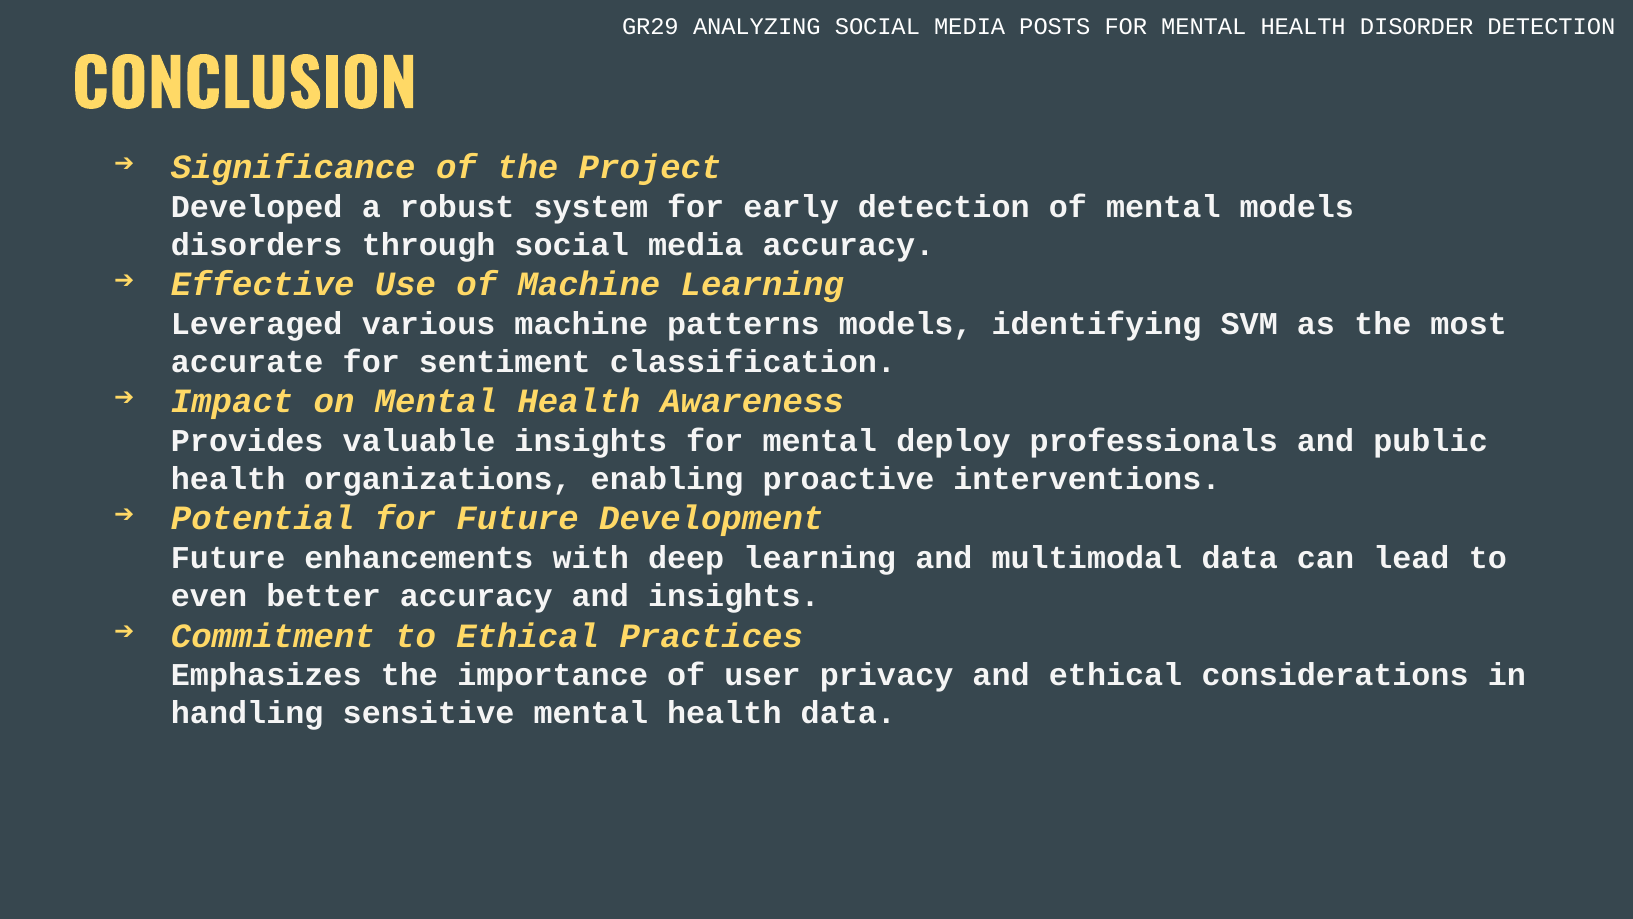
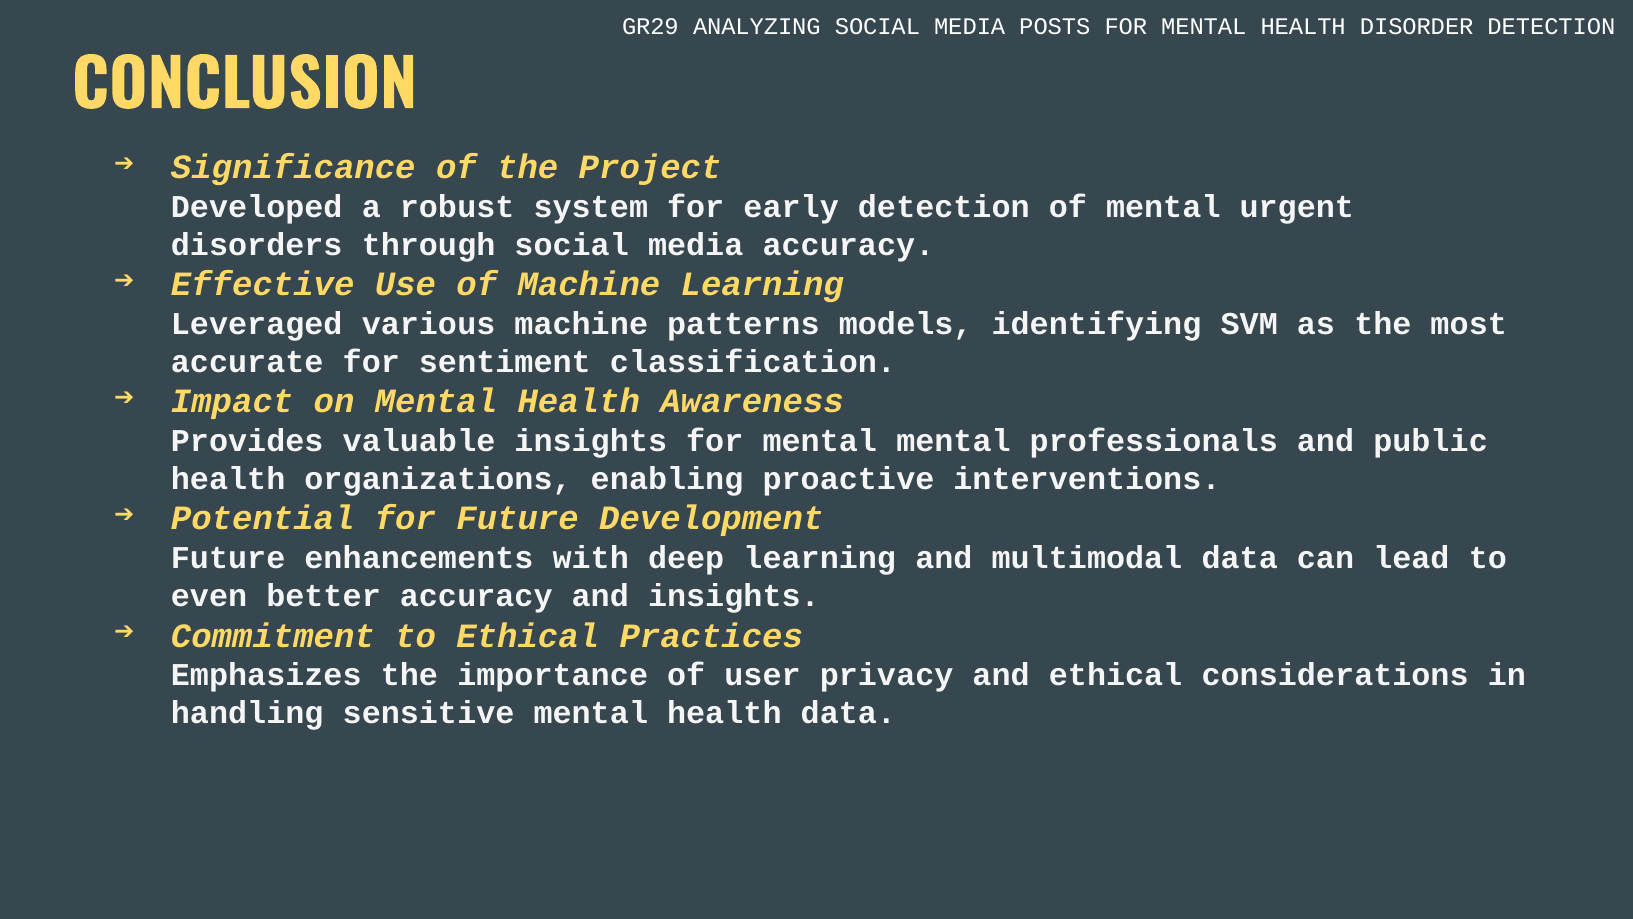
mental models: models -> urgent
mental deploy: deploy -> mental
